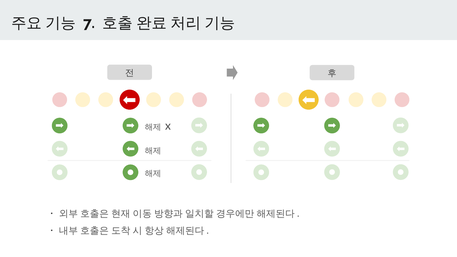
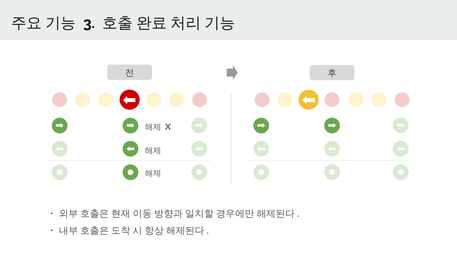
7: 7 -> 3
